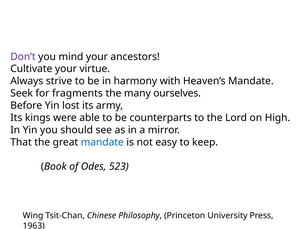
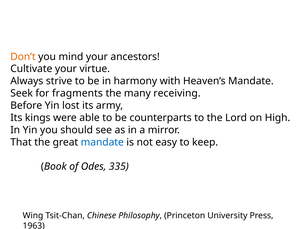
Don’t colour: purple -> orange
ourselves: ourselves -> receiving
523: 523 -> 335
